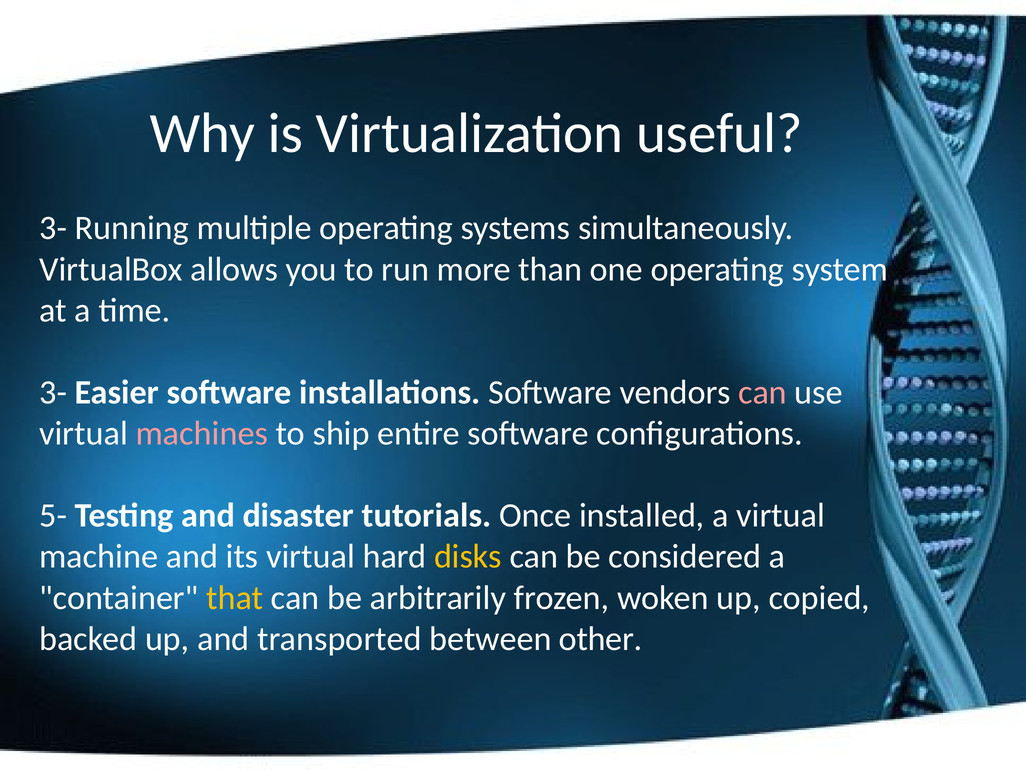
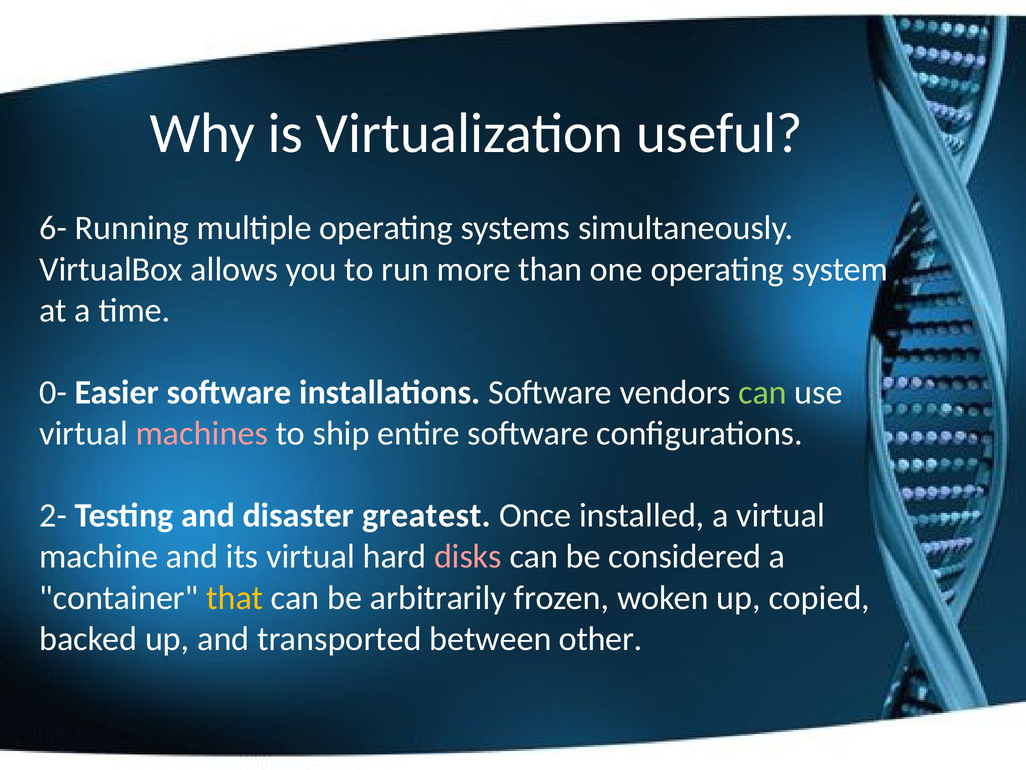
3- at (53, 228): 3- -> 6-
3- at (53, 392): 3- -> 0-
can at (763, 392) colour: pink -> light green
5-: 5- -> 2-
tutorials: tutorials -> greatest
disks colour: yellow -> pink
